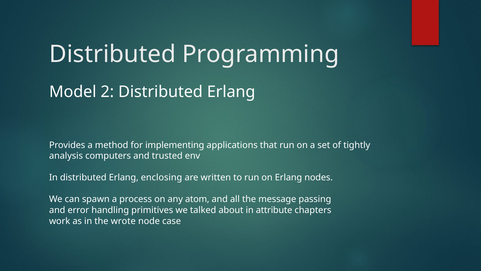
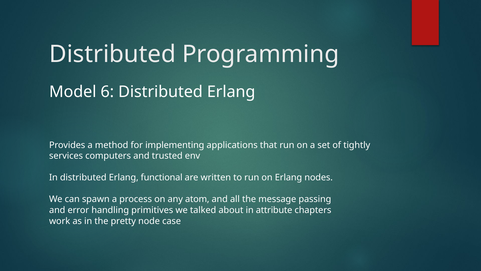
2: 2 -> 6
analysis: analysis -> services
enclosing: enclosing -> functional
wrote: wrote -> pretty
